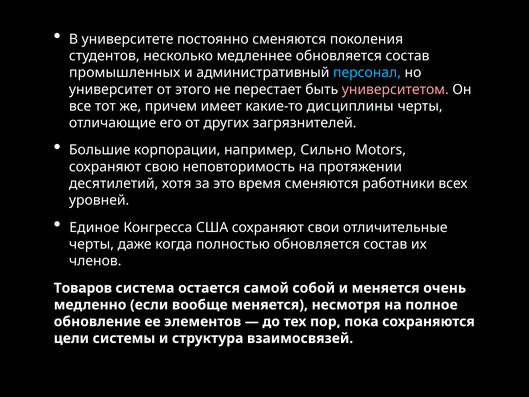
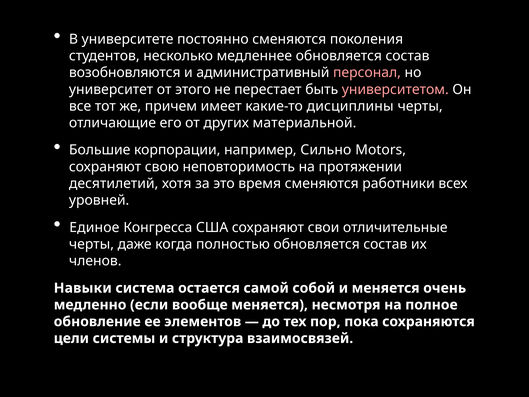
промышленных: промышленных -> возобновляются
персонал colour: light blue -> pink
загрязнителей: загрязнителей -> материальной
Товаров: Товаров -> Навыки
